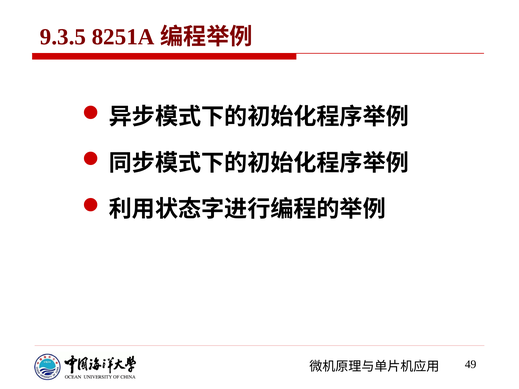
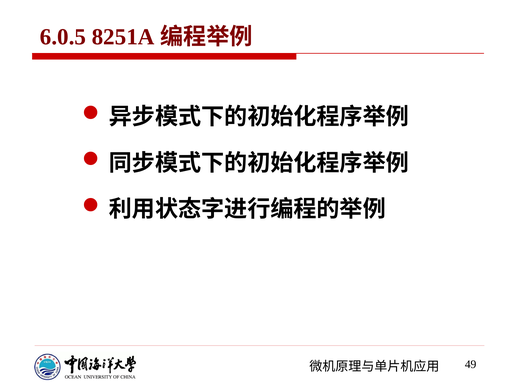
9.3.5: 9.3.5 -> 6.0.5
